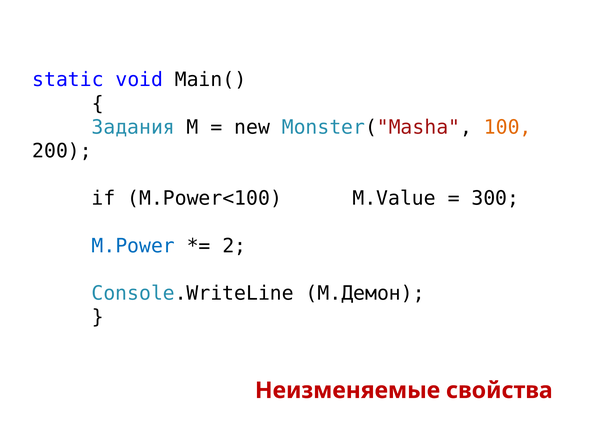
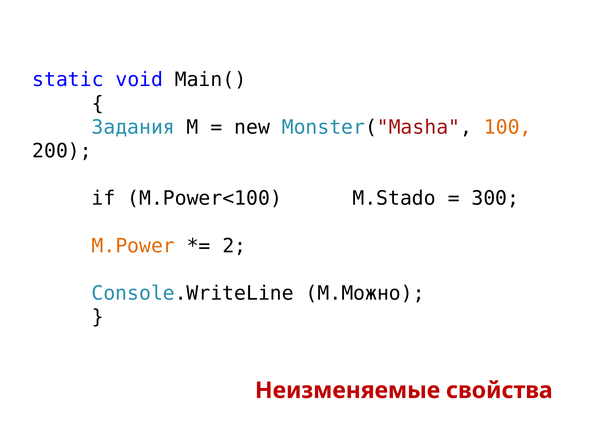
M.Value: M.Value -> M.Stado
M.Power colour: blue -> orange
M.Демон: M.Демон -> M.Можно
